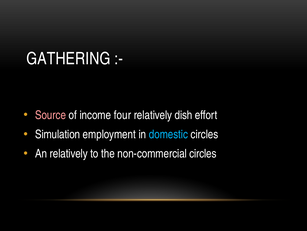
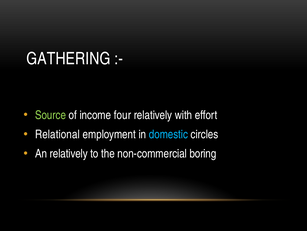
Source colour: pink -> light green
dish: dish -> with
Simulation: Simulation -> Relational
non-commercial circles: circles -> boring
